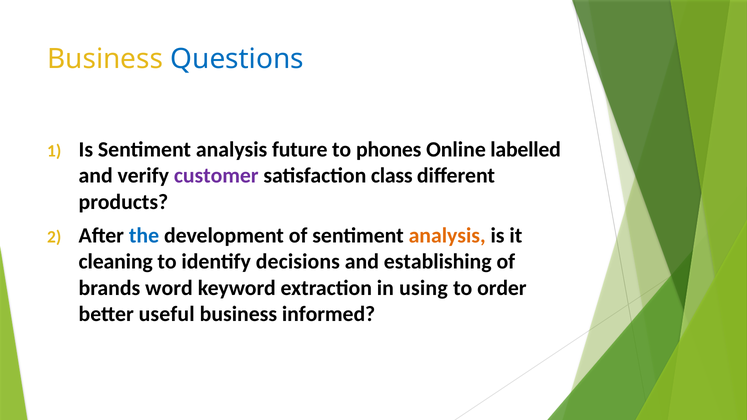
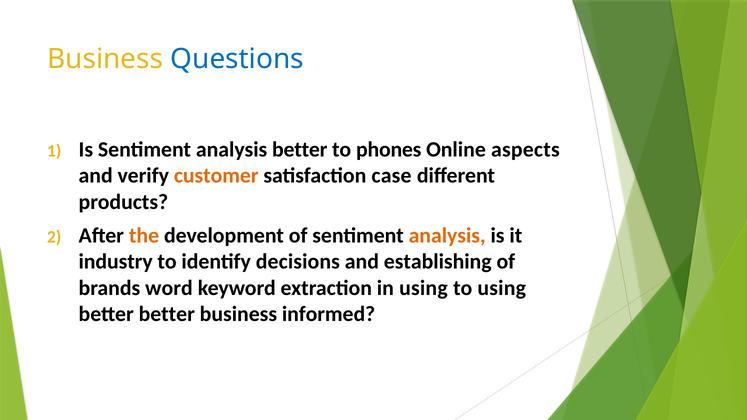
analysis future: future -> better
labelled: labelled -> aspects
customer colour: purple -> orange
class: class -> case
the colour: blue -> orange
cleaning: cleaning -> industry
to order: order -> using
better useful: useful -> better
